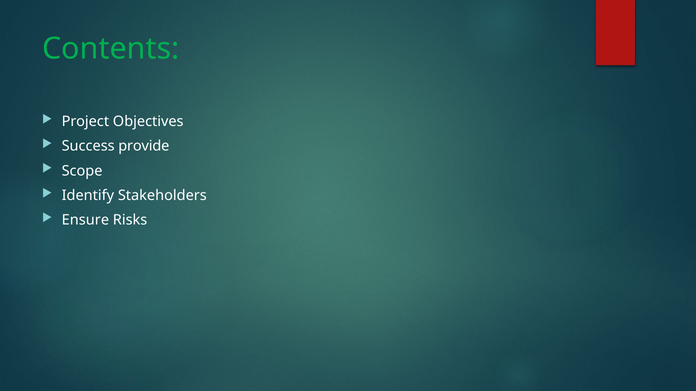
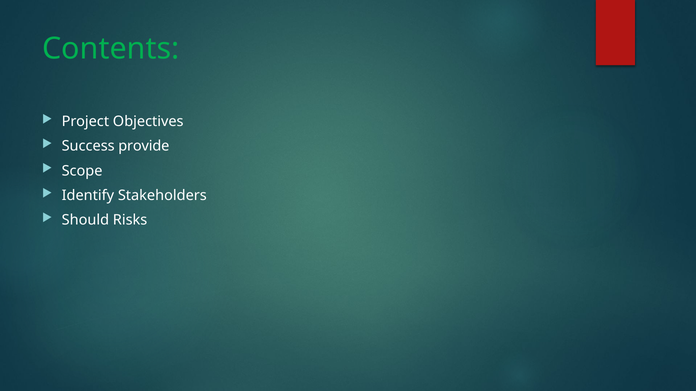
Ensure: Ensure -> Should
